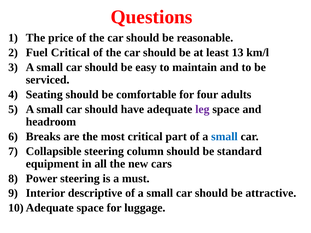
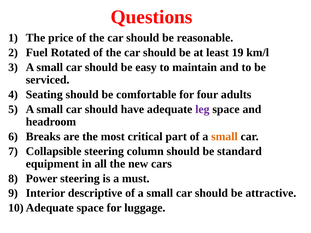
Fuel Critical: Critical -> Rotated
13: 13 -> 19
small at (224, 137) colour: blue -> orange
